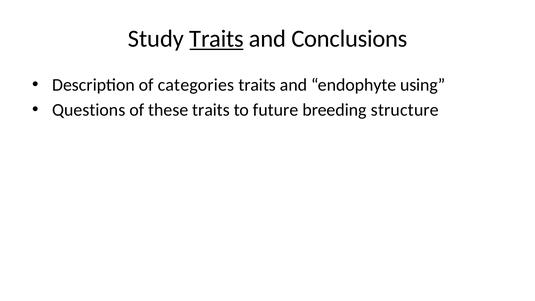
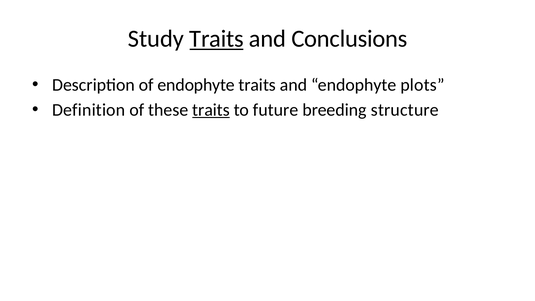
of categories: categories -> endophyte
using: using -> plots
Questions: Questions -> Definition
traits at (211, 110) underline: none -> present
